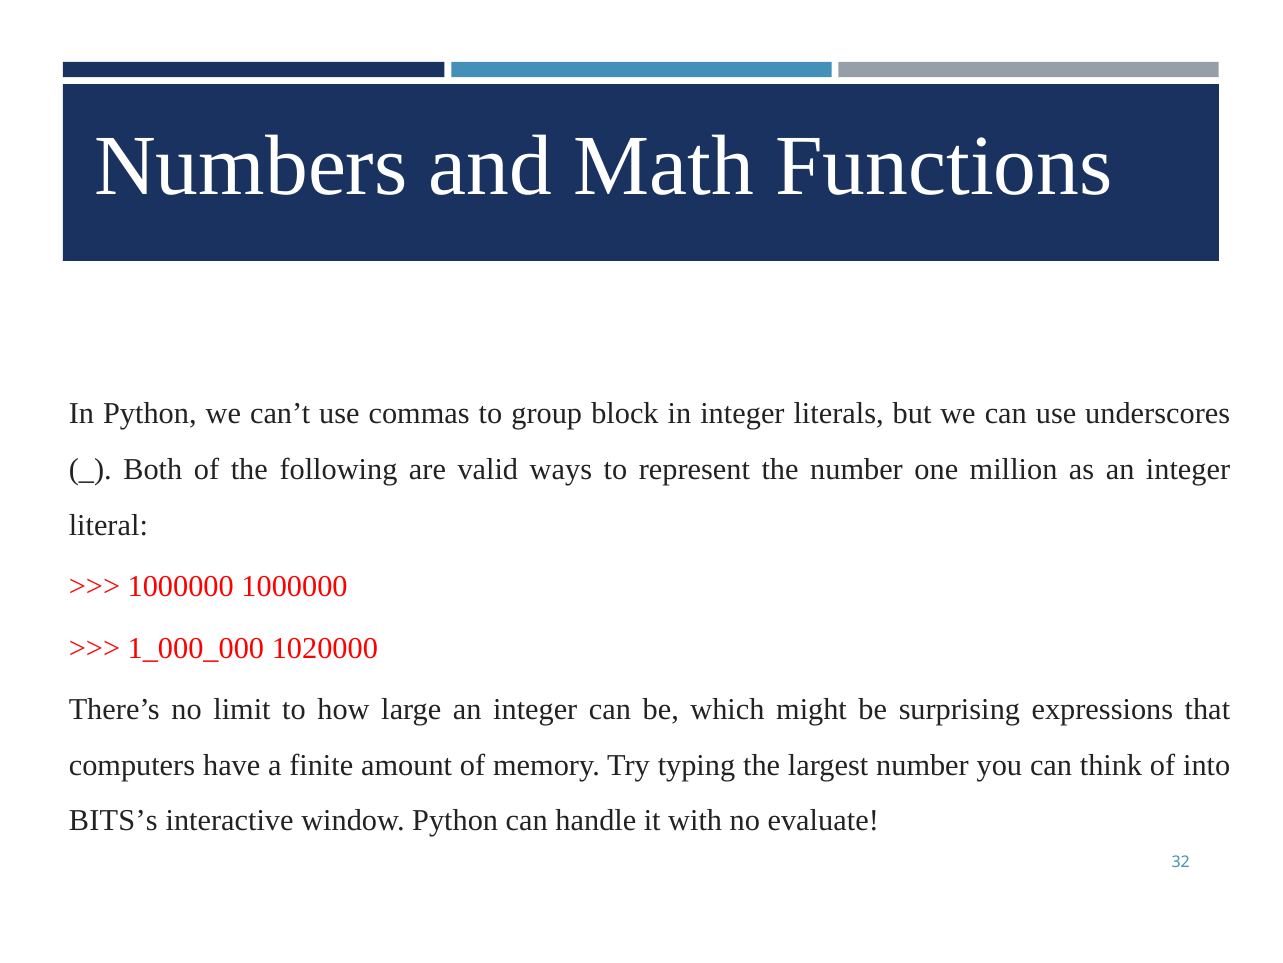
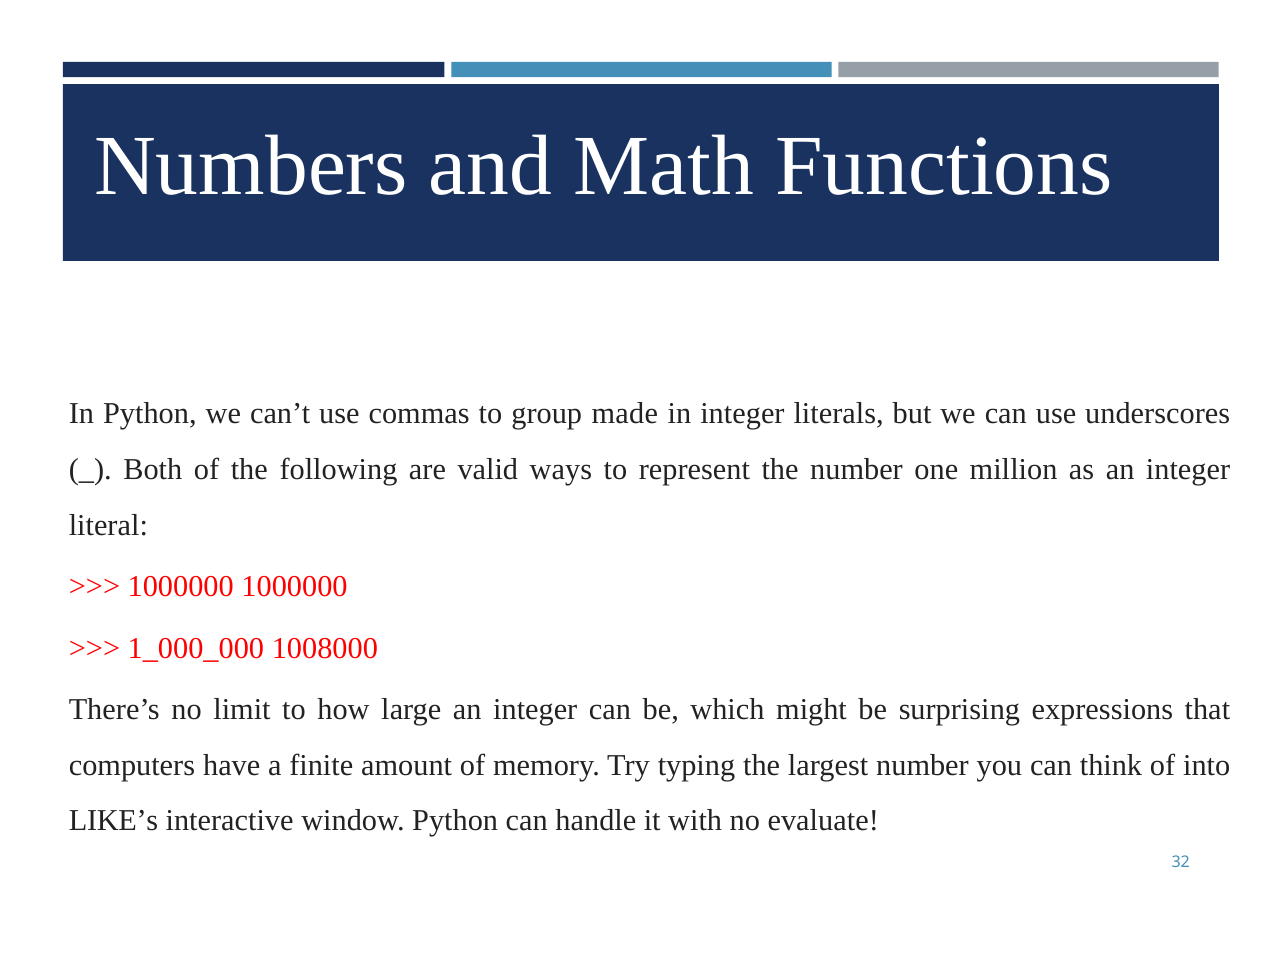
block: block -> made
1020000: 1020000 -> 1008000
BITS’s: BITS’s -> LIKE’s
